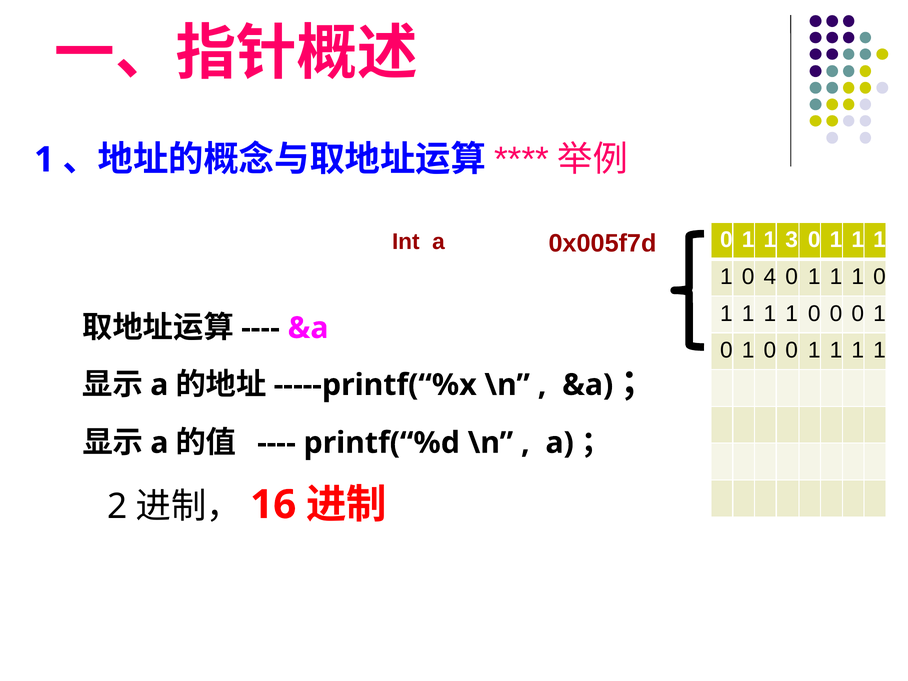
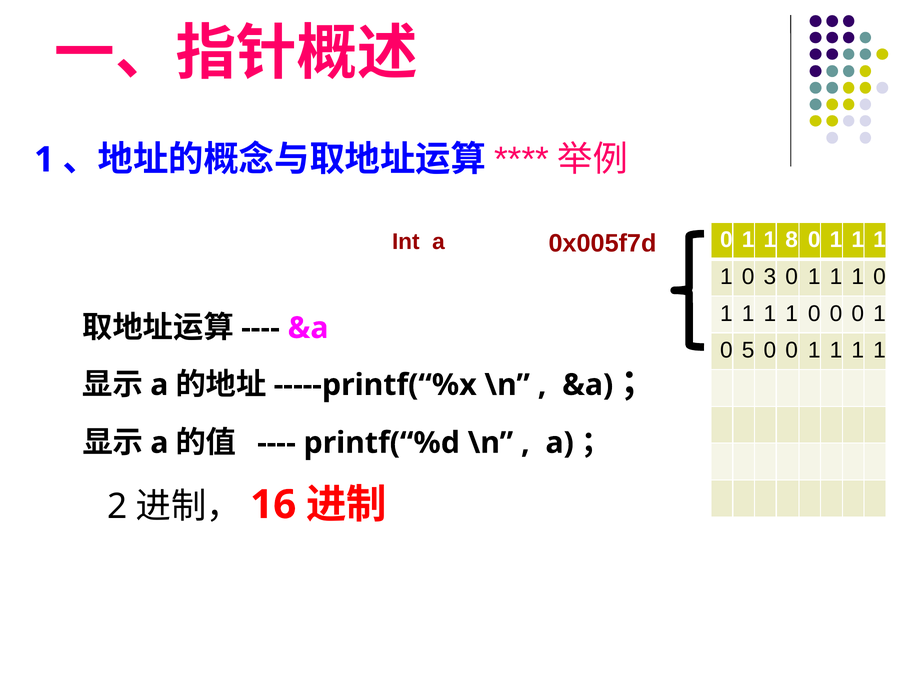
3: 3 -> 8
4: 4 -> 3
1 at (748, 350): 1 -> 5
